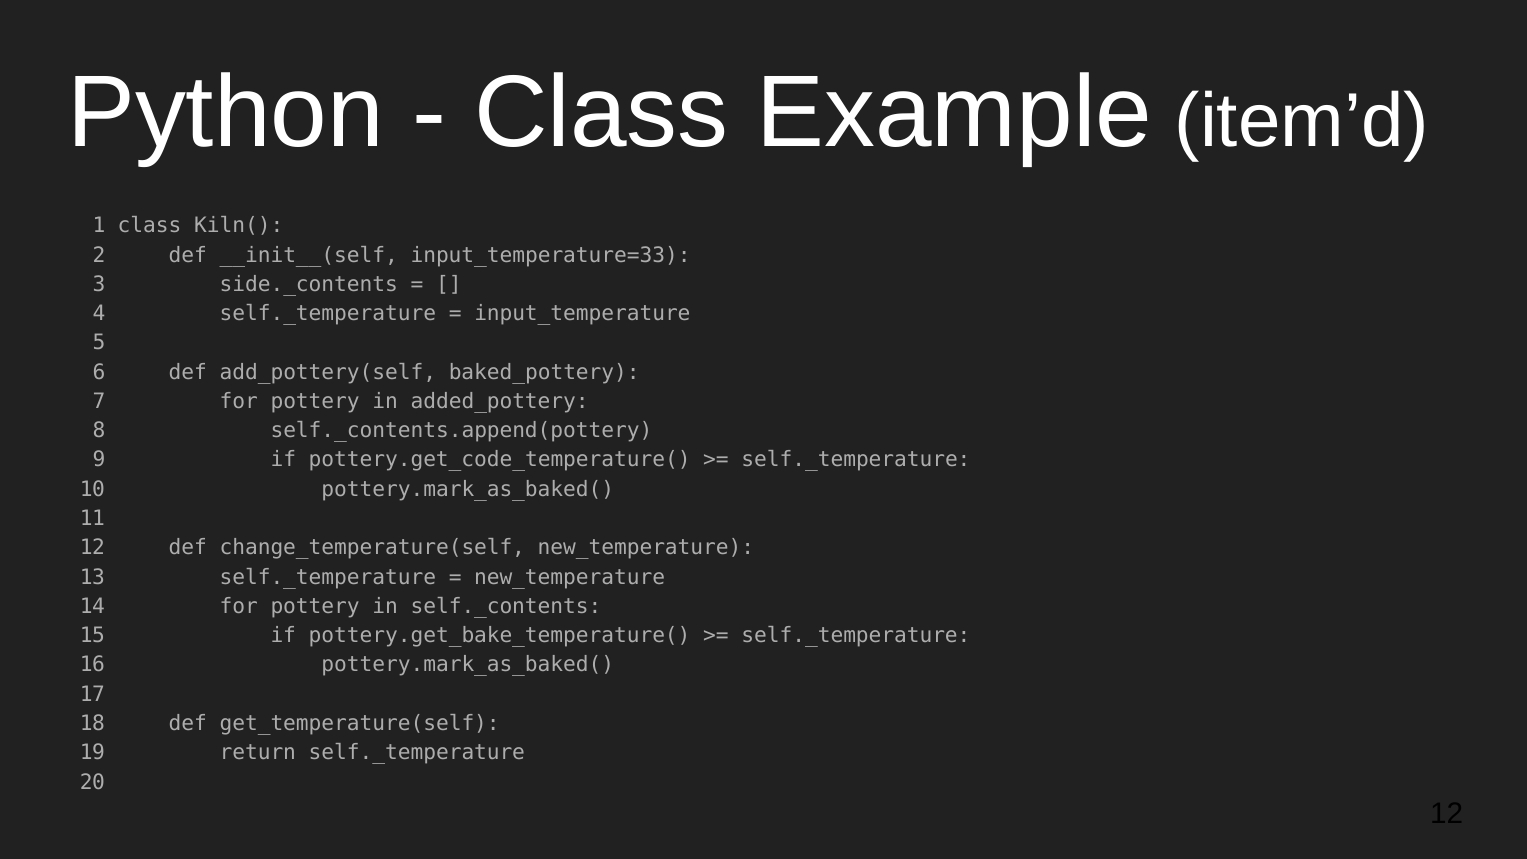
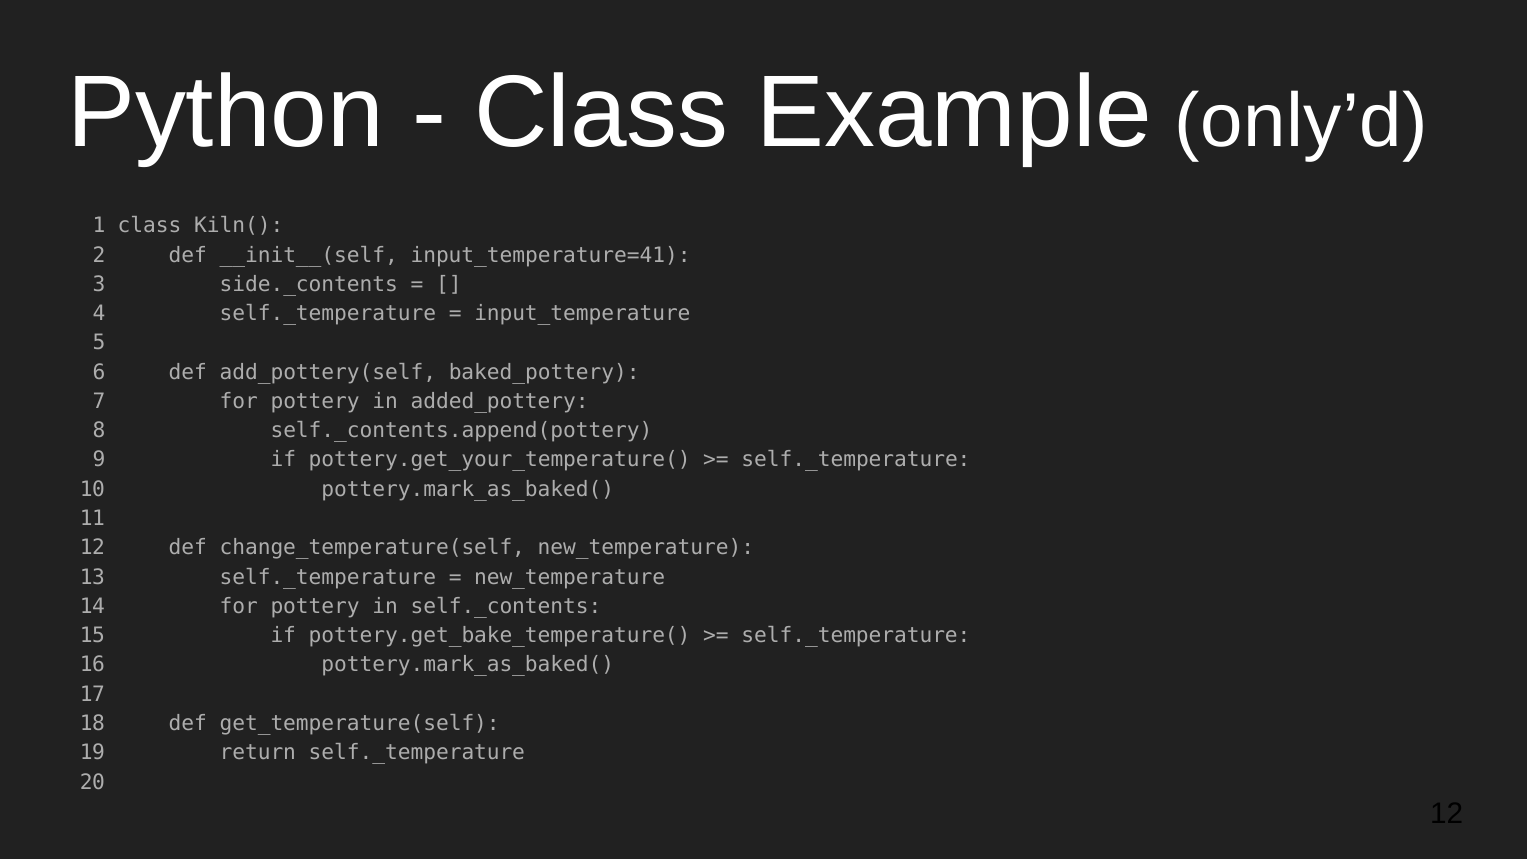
item’d: item’d -> only’d
input_temperature=33: input_temperature=33 -> input_temperature=41
pottery.get_code_temperature(: pottery.get_code_temperature( -> pottery.get_your_temperature(
